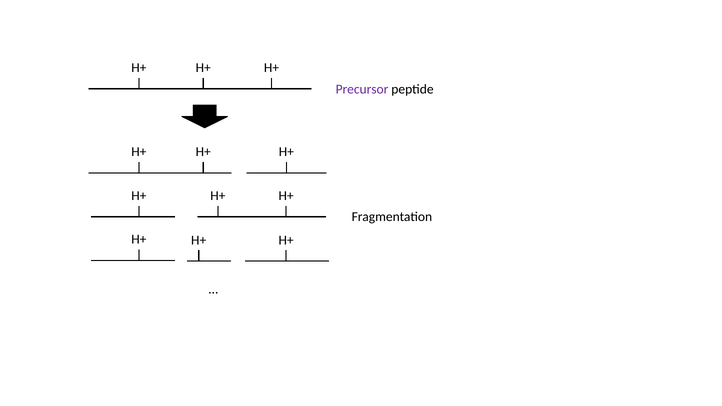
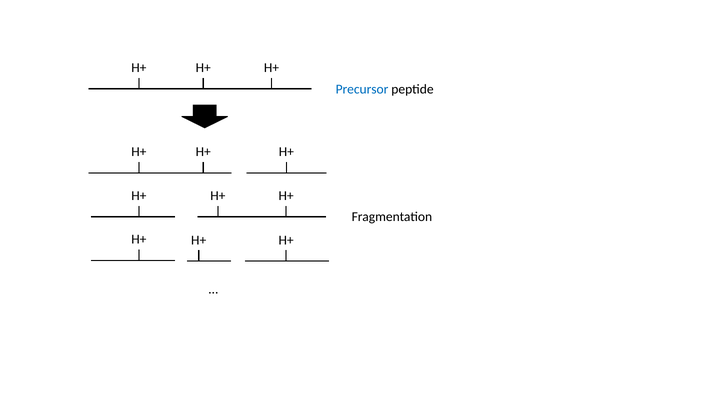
Precursor colour: purple -> blue
